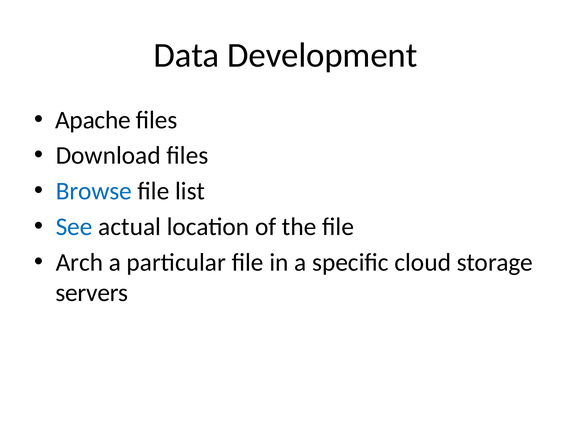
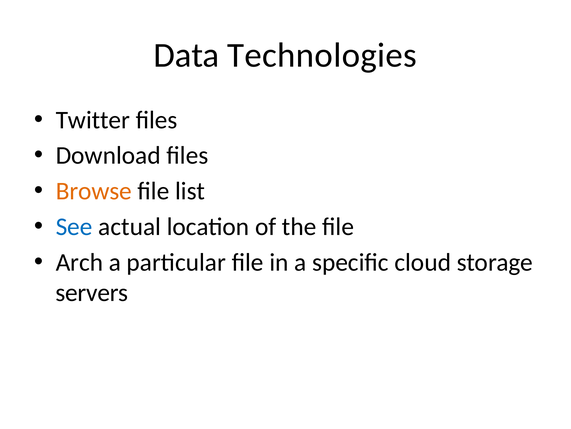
Development: Development -> Technologies
Apache: Apache -> Twitter
Browse colour: blue -> orange
